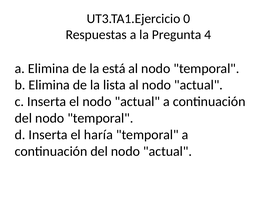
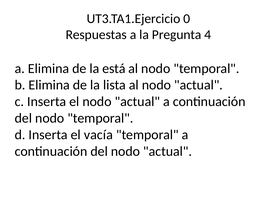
haría: haría -> vacía
